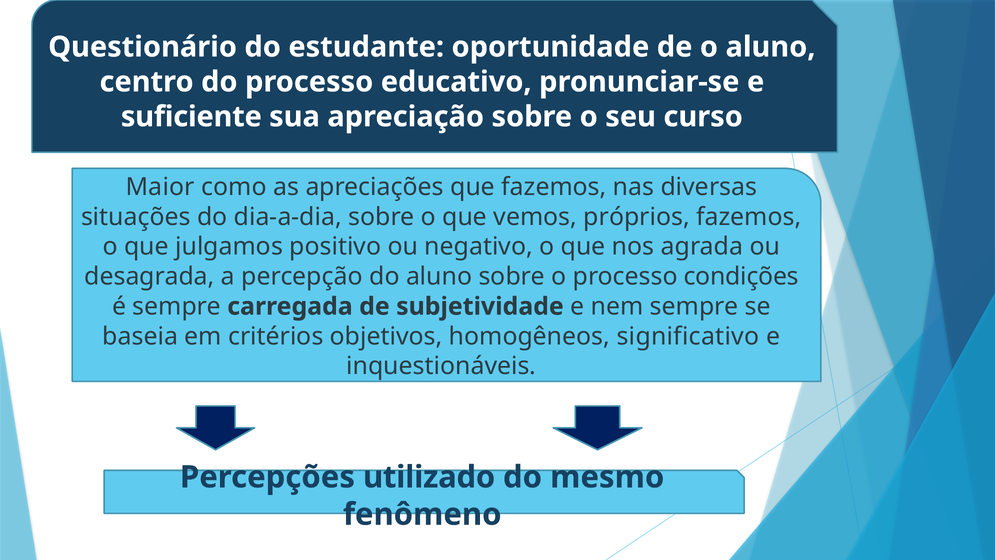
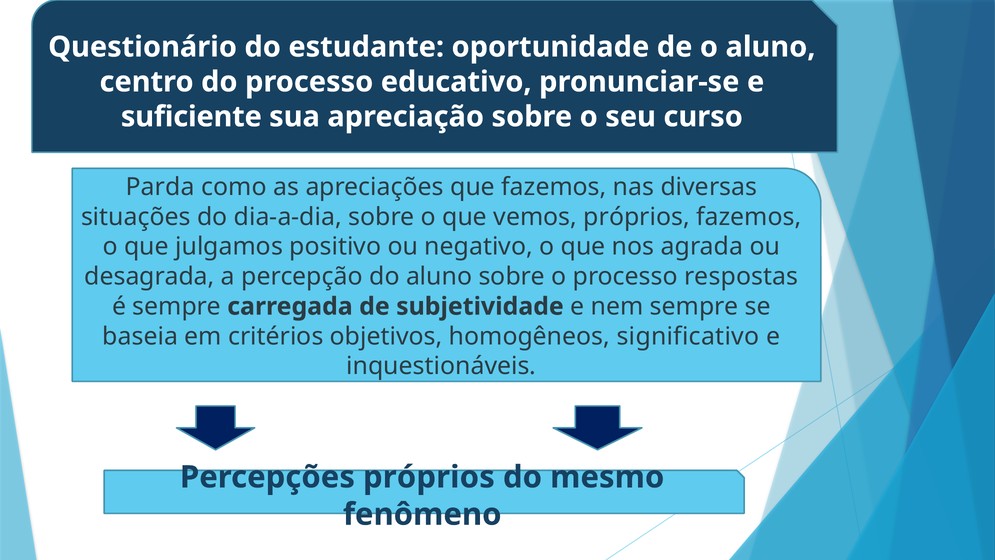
Maior: Maior -> Parda
condições: condições -> respostas
Percepções utilizado: utilizado -> próprios
